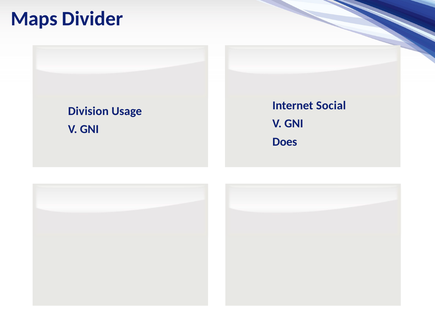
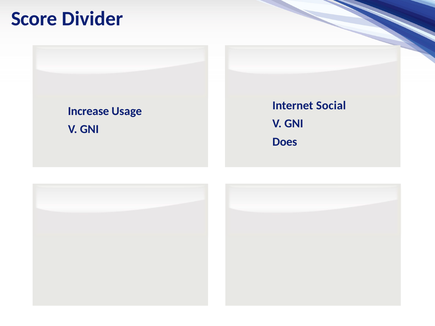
Maps: Maps -> Score
Division: Division -> Increase
